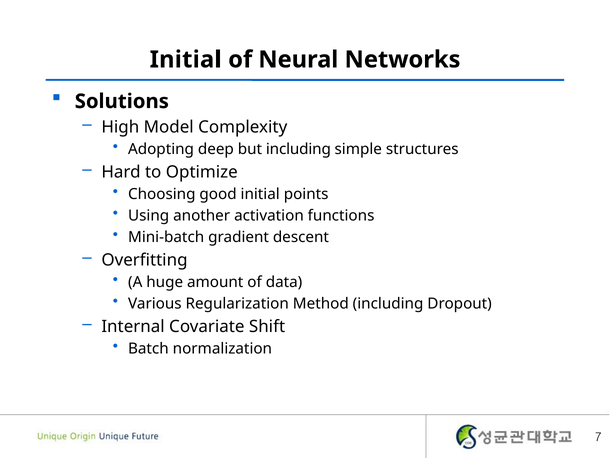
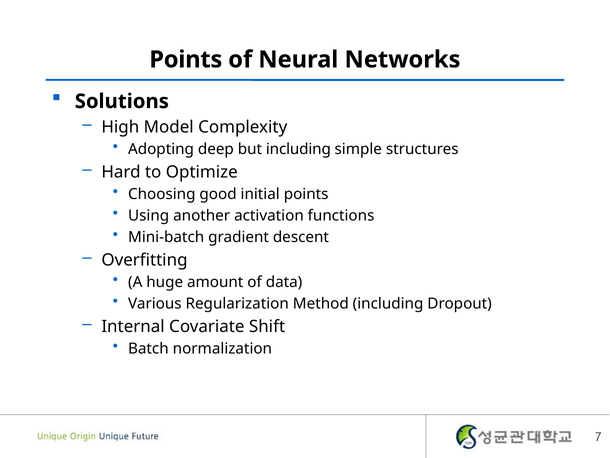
Initial at (186, 60): Initial -> Points
